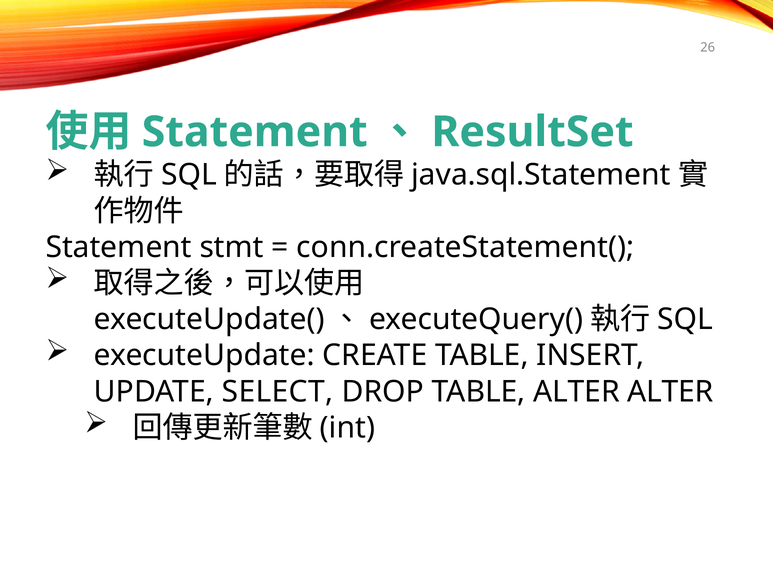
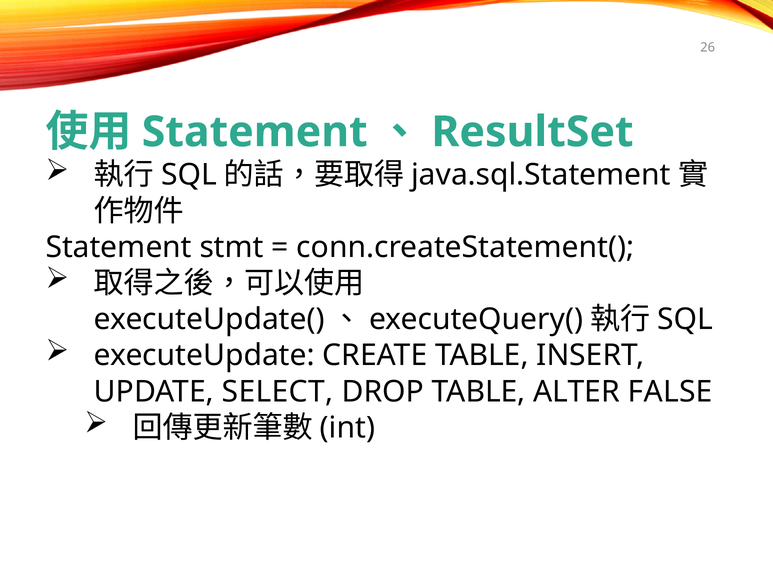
ALTER ALTER: ALTER -> FALSE
